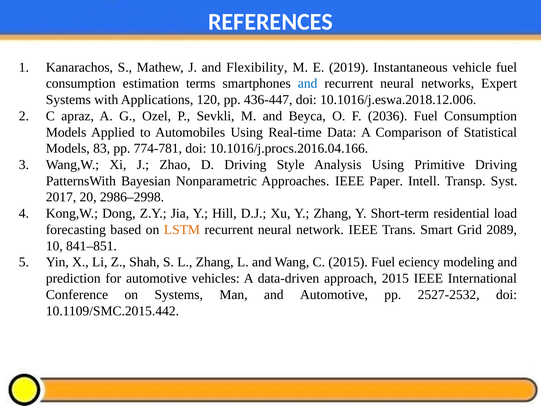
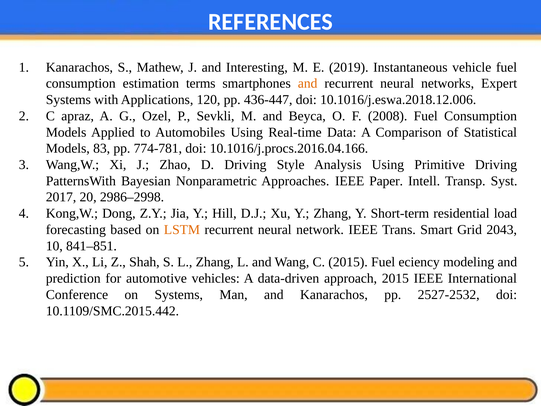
Flexibility: Flexibility -> Interesting
and at (308, 83) colour: blue -> orange
2036: 2036 -> 2008
2089: 2089 -> 2043
and Automotive: Automotive -> Kanarachos
